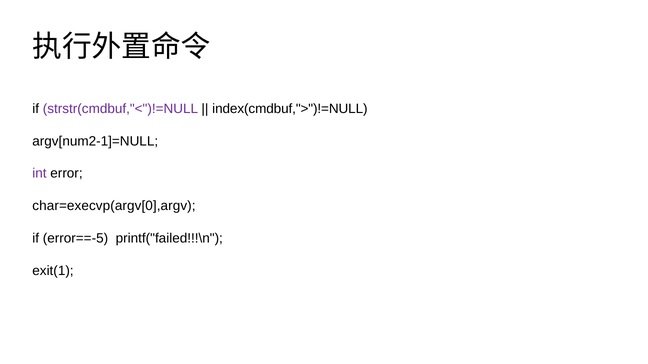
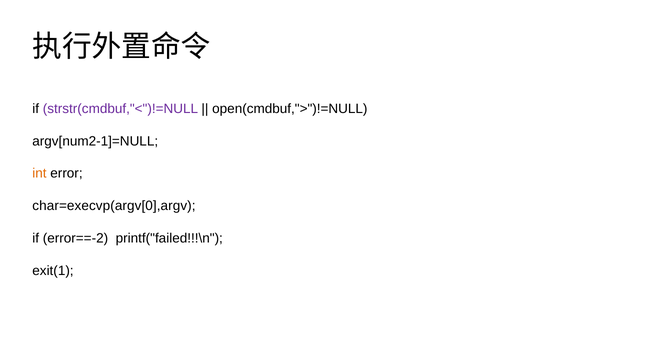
index(cmdbuf,">")!=NULL: index(cmdbuf,">")!=NULL -> open(cmdbuf,">")!=NULL
int colour: purple -> orange
error==-5: error==-5 -> error==-2
